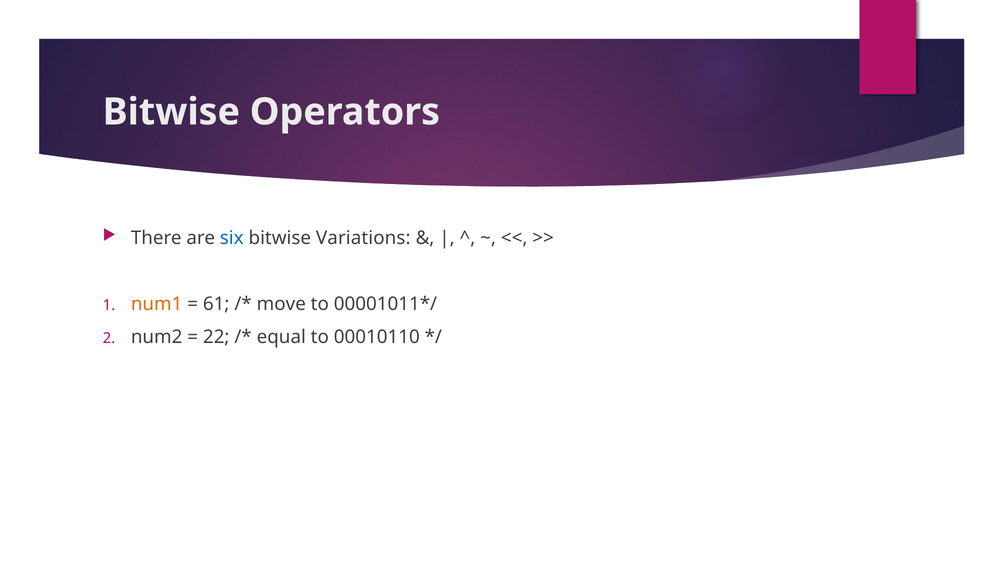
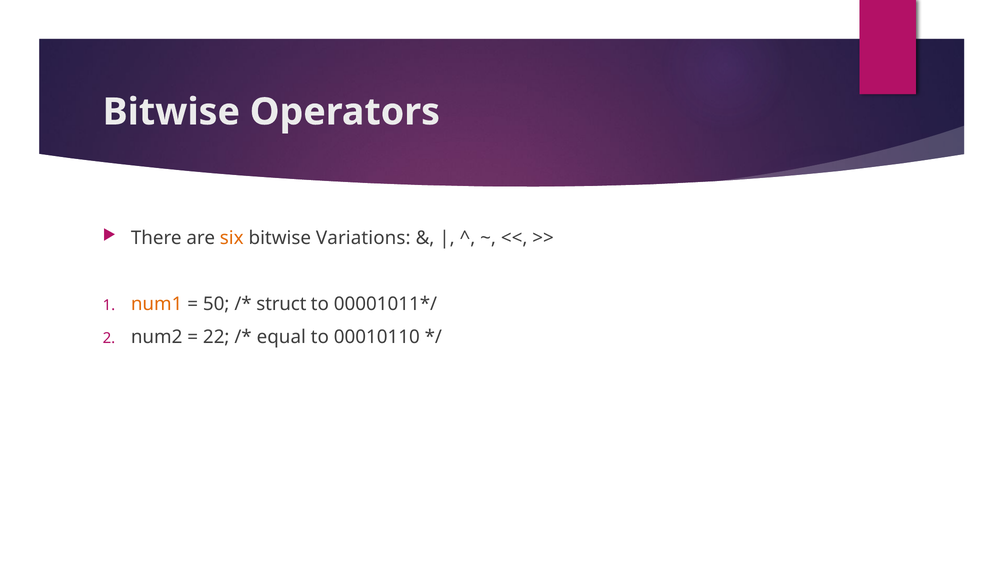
six colour: blue -> orange
61: 61 -> 50
move: move -> struct
